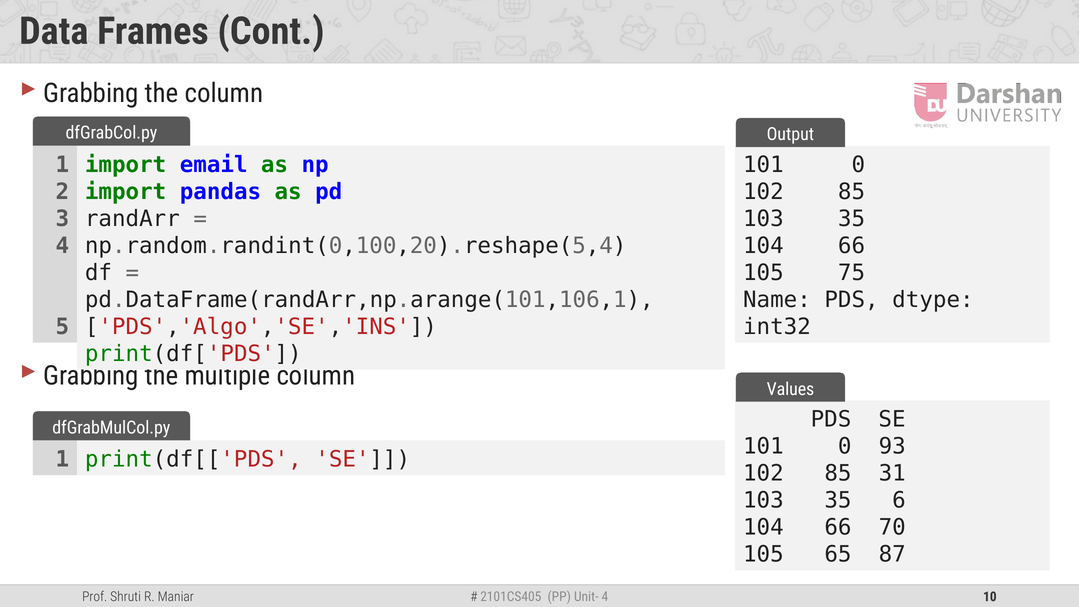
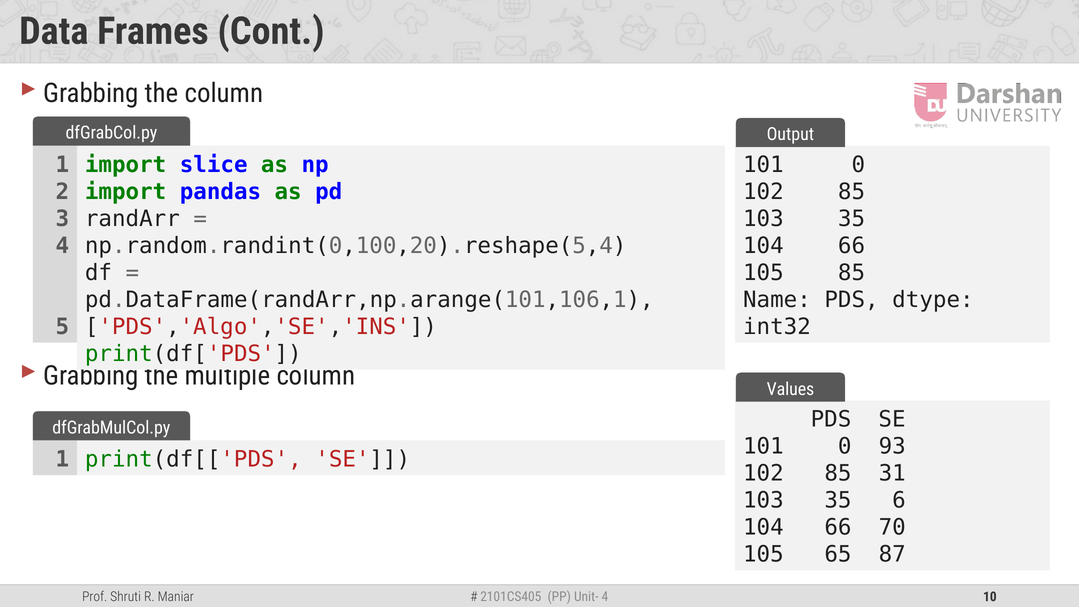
email: email -> slice
105 75: 75 -> 85
